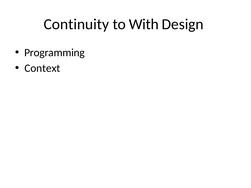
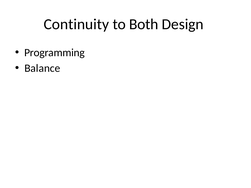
With: With -> Both
Context: Context -> Balance
